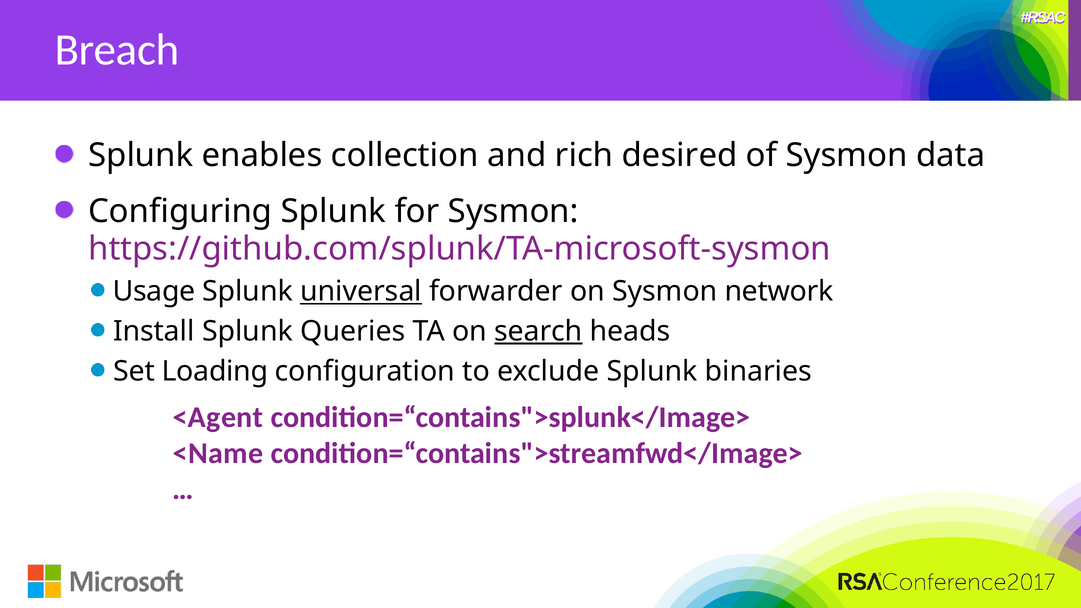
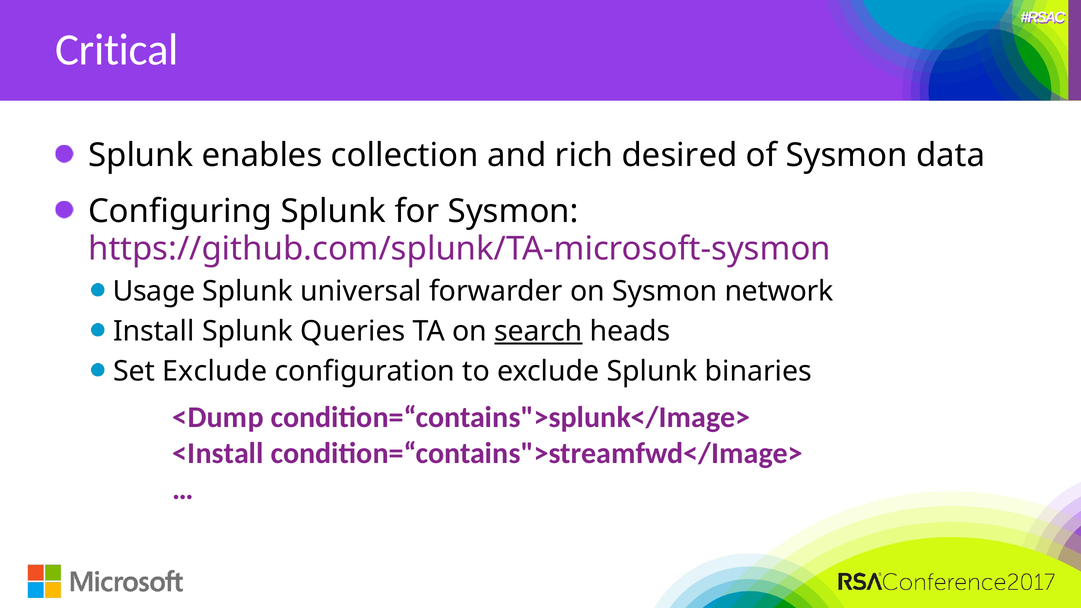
Breach: Breach -> Critical
universal underline: present -> none
Set Loading: Loading -> Exclude
<Agent: <Agent -> <Dump
<Name: <Name -> <Install
